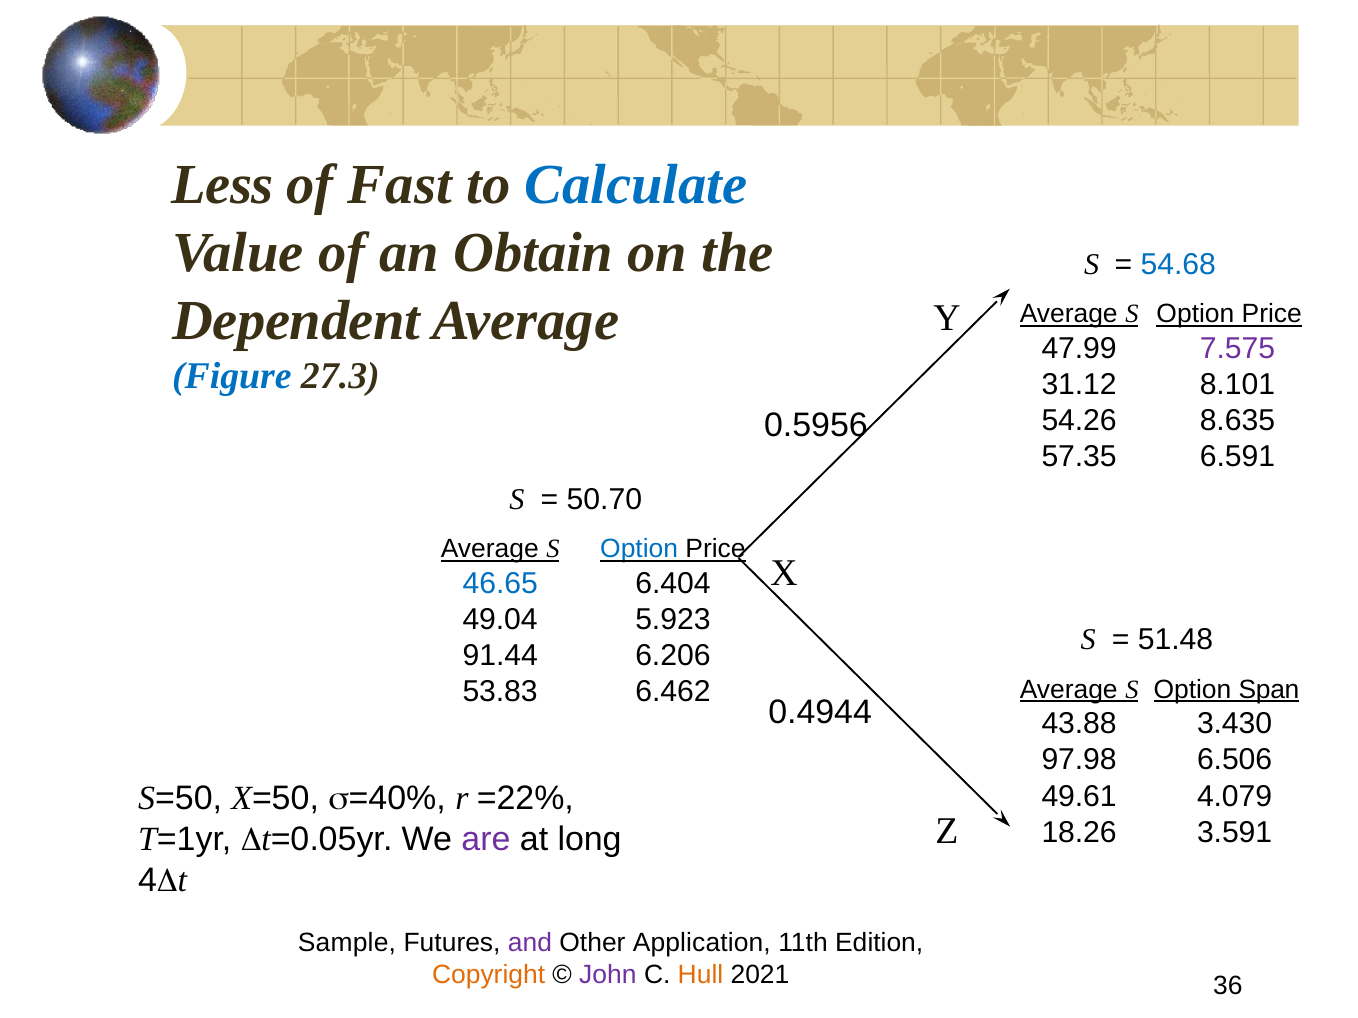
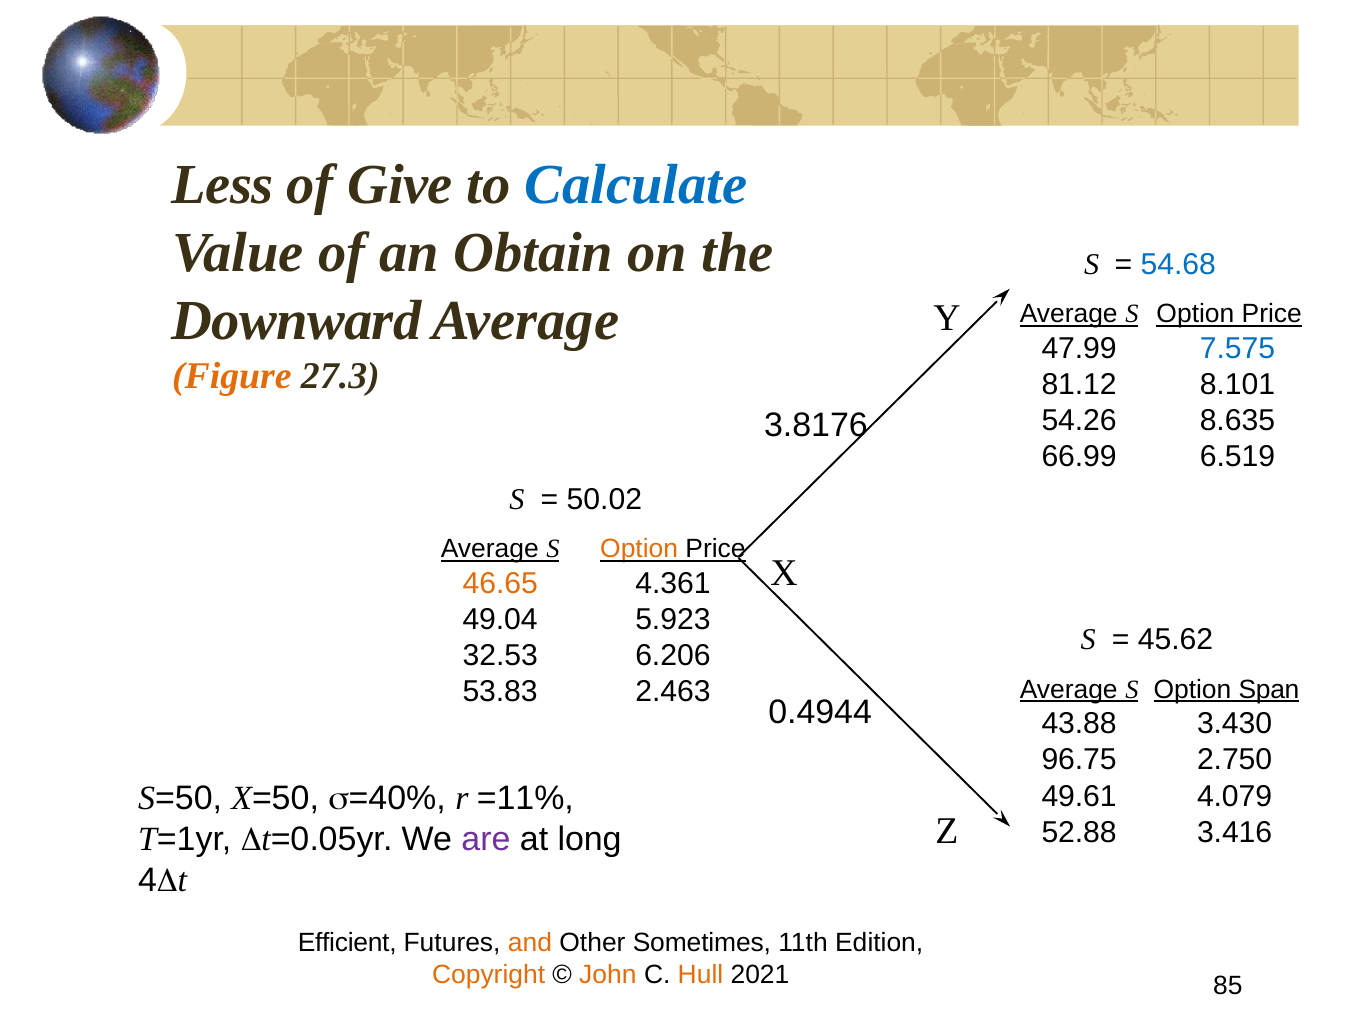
Fast: Fast -> Give
Dependent: Dependent -> Downward
7.575 colour: purple -> blue
Figure colour: blue -> orange
31.12: 31.12 -> 81.12
0.5956: 0.5956 -> 3.8176
57.35: 57.35 -> 66.99
6.591: 6.591 -> 6.519
50.70: 50.70 -> 50.02
Option at (639, 549) colour: blue -> orange
46.65 colour: blue -> orange
6.404: 6.404 -> 4.361
51.48: 51.48 -> 45.62
91.44: 91.44 -> 32.53
6.462: 6.462 -> 2.463
97.98: 97.98 -> 96.75
6.506: 6.506 -> 2.750
=22%: =22% -> =11%
18.26: 18.26 -> 52.88
3.591: 3.591 -> 3.416
Sample: Sample -> Efficient
and colour: purple -> orange
Application: Application -> Sometimes
John colour: purple -> orange
36: 36 -> 85
